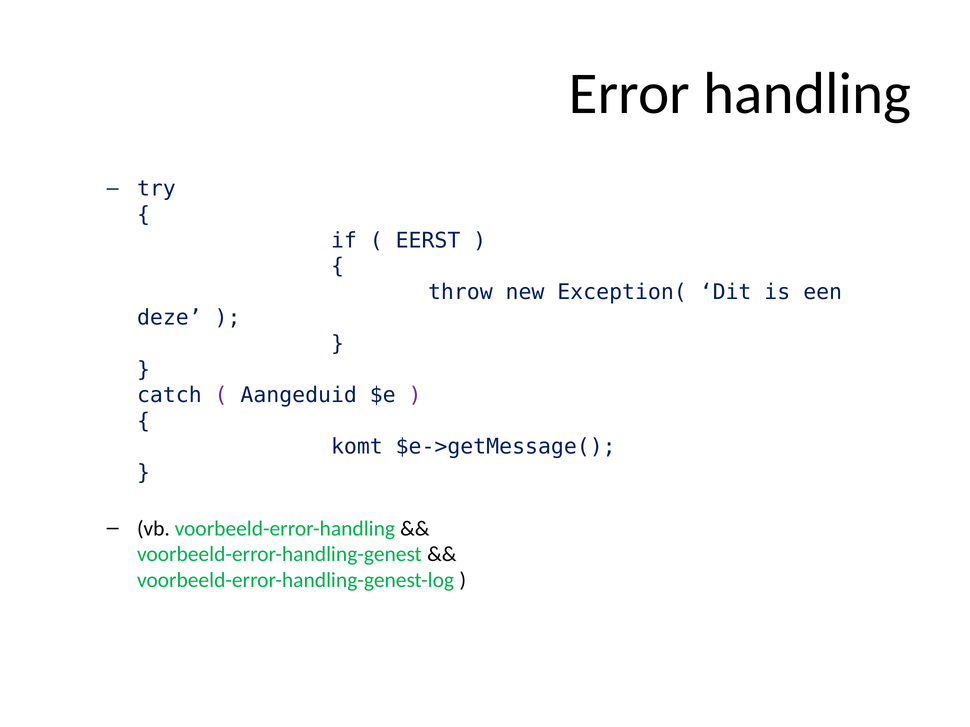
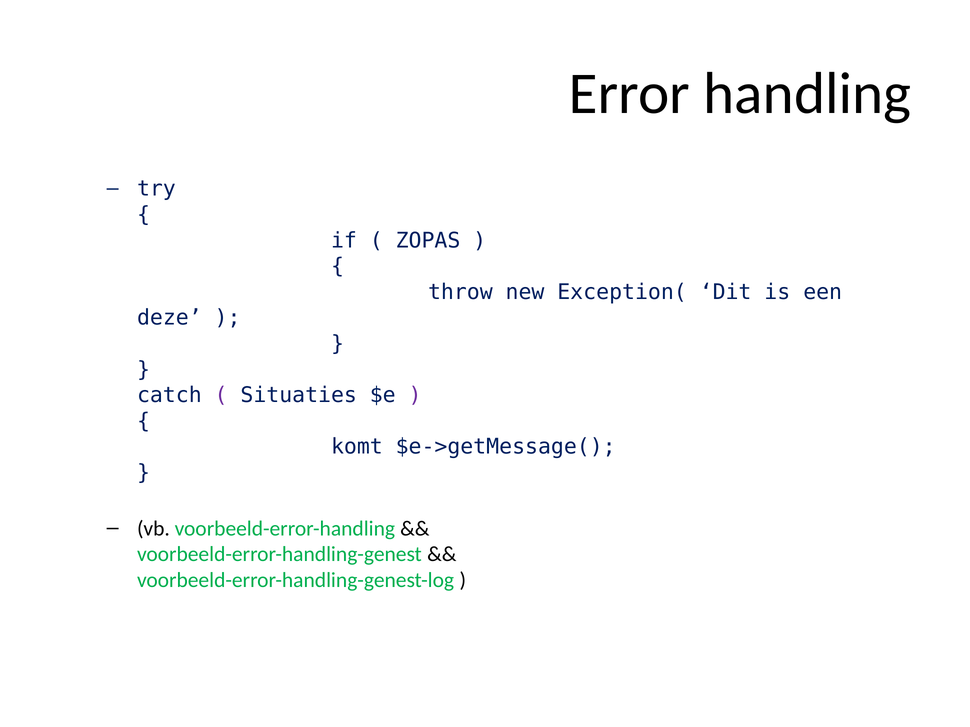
EERST: EERST -> ZOPAS
Aangeduid: Aangeduid -> Situaties
